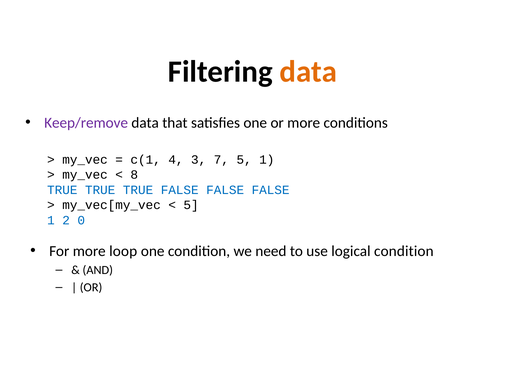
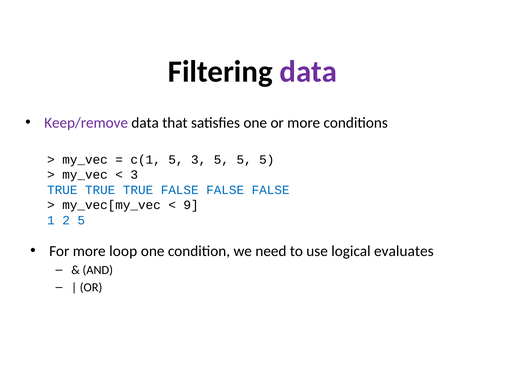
data at (308, 72) colour: orange -> purple
c(1 4: 4 -> 5
3 7: 7 -> 5
1 at (267, 160): 1 -> 5
8 at (134, 175): 8 -> 3
5 at (191, 205): 5 -> 9
2 0: 0 -> 5
logical condition: condition -> evaluates
